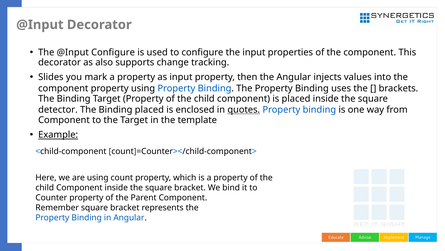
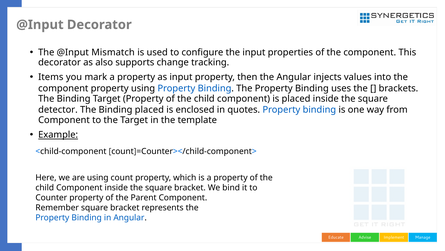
@Input Configure: Configure -> Mismatch
Slides: Slides -> Items
quotes underline: present -> none
